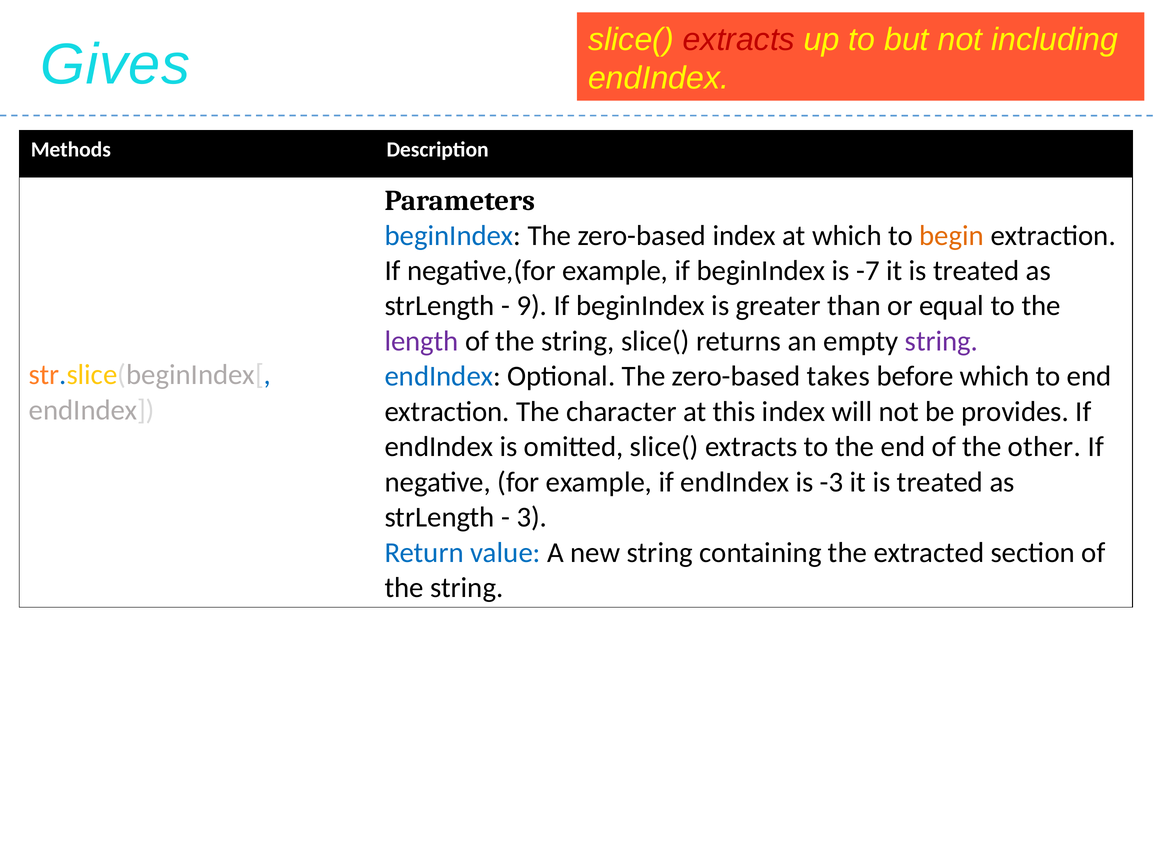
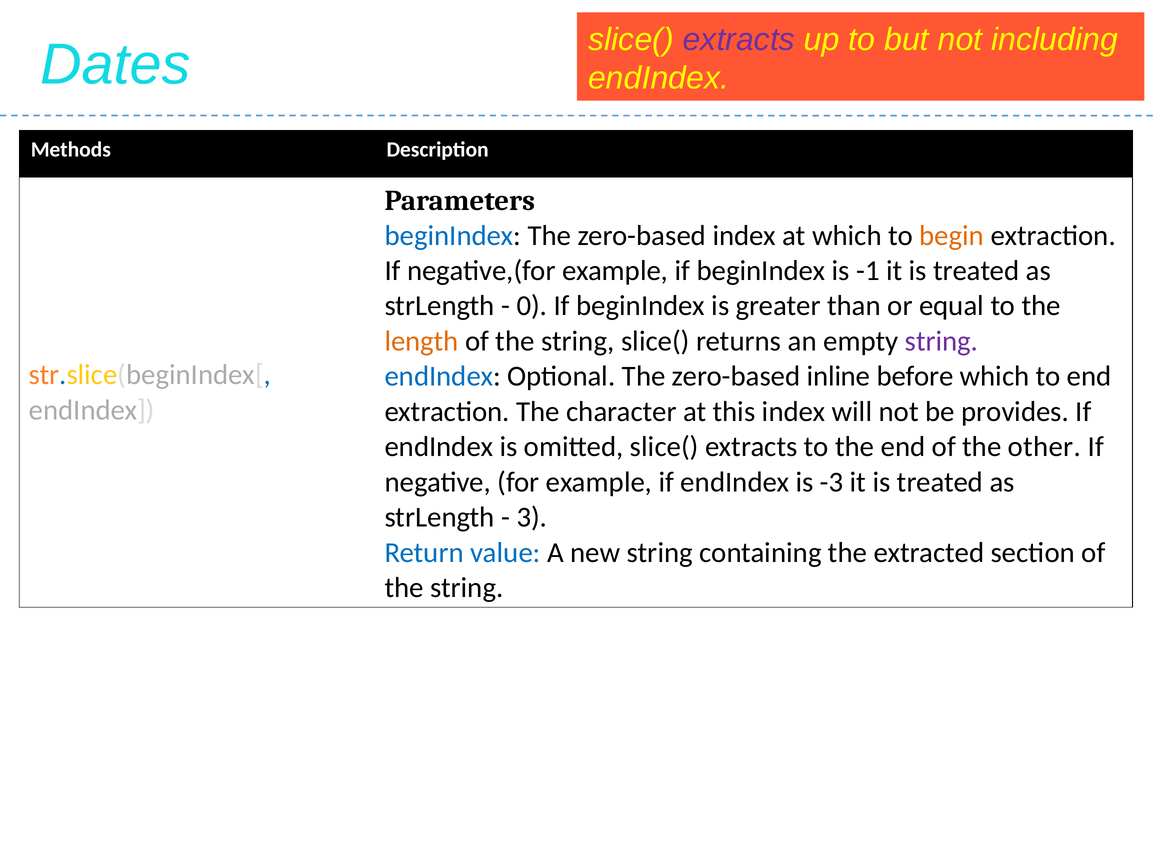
extracts at (739, 39) colour: red -> purple
Gives: Gives -> Dates
-7: -7 -> -1
9: 9 -> 0
length colour: purple -> orange
takes: takes -> inline
